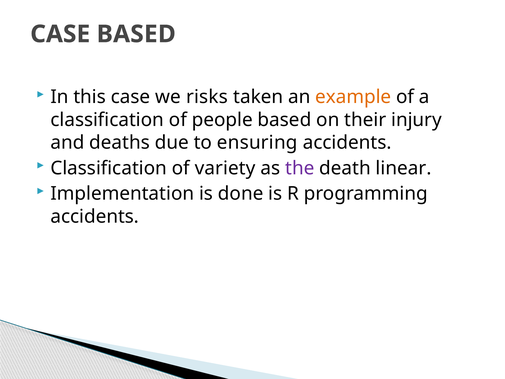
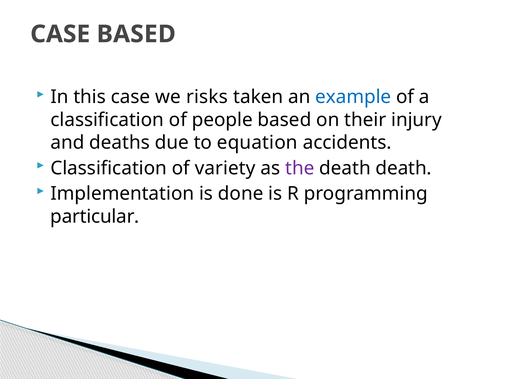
example colour: orange -> blue
ensuring: ensuring -> equation
death linear: linear -> death
accidents at (95, 216): accidents -> particular
